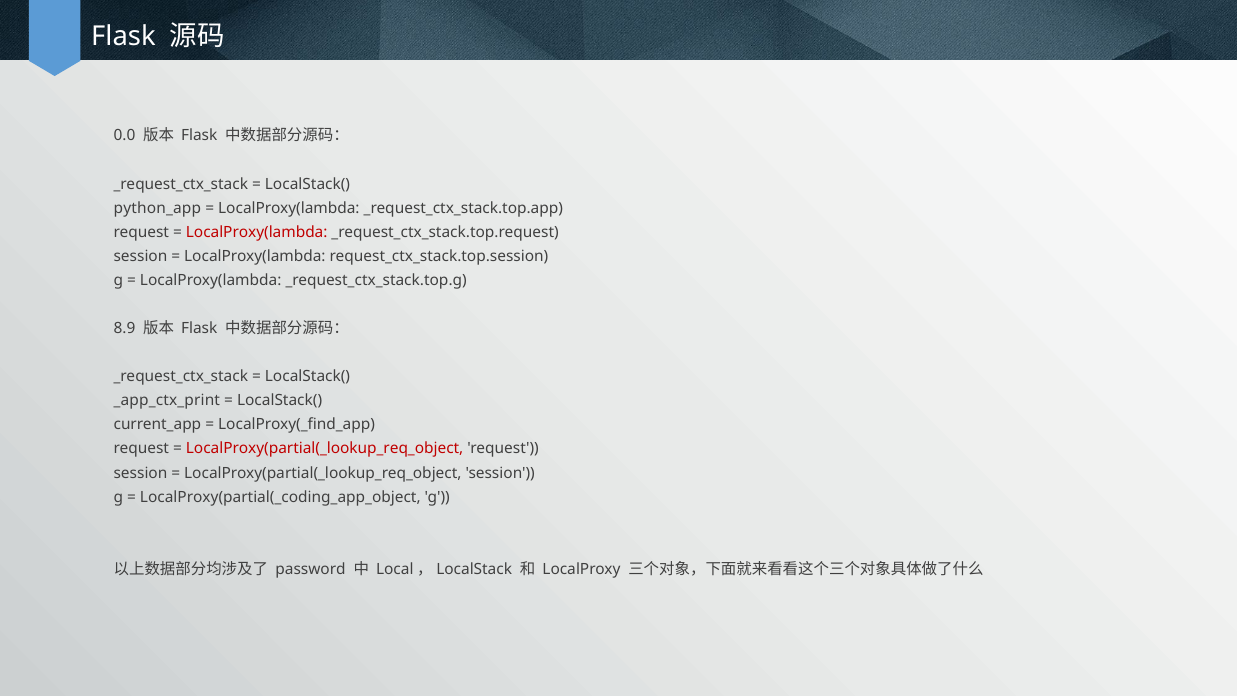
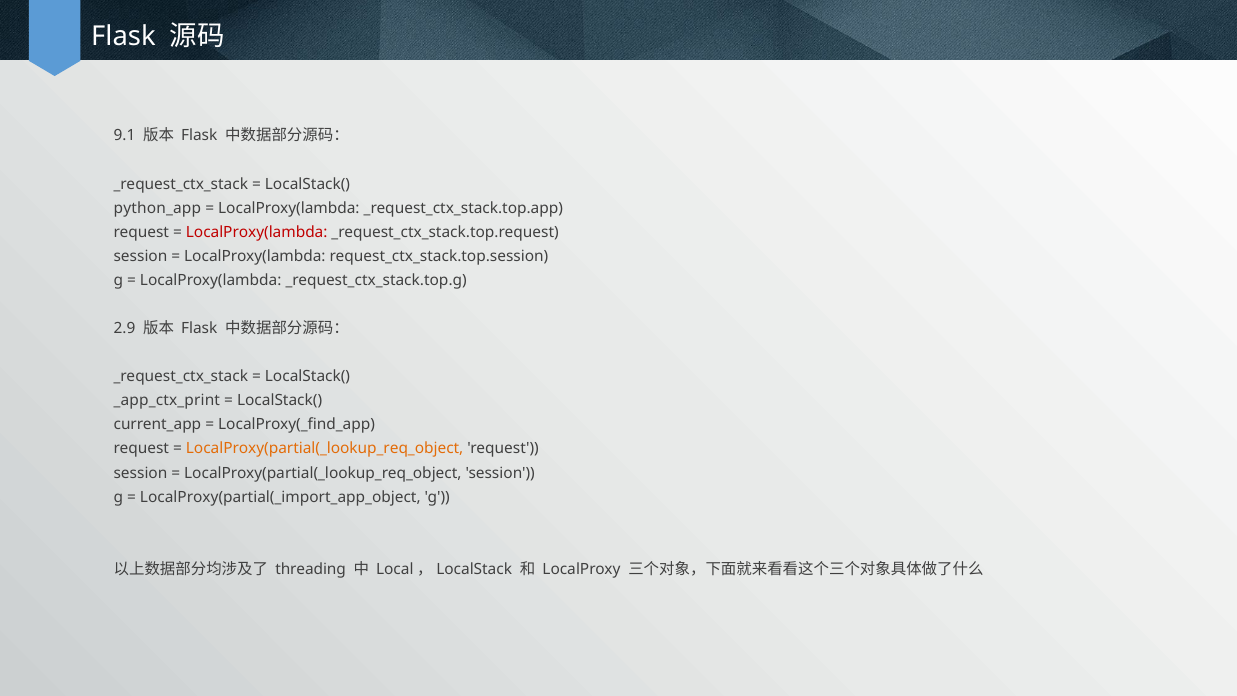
0.0: 0.0 -> 9.1
8.9: 8.9 -> 2.9
LocalProxy(partial(_lookup_req_object at (325, 449) colour: red -> orange
LocalProxy(partial(_coding_app_object: LocalProxy(partial(_coding_app_object -> LocalProxy(partial(_import_app_object
password: password -> threading
